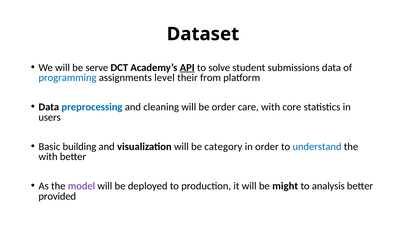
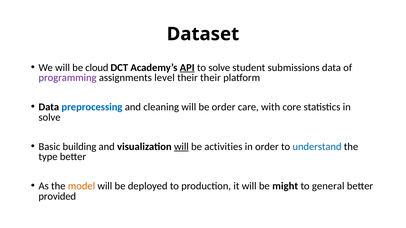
serve: serve -> cloud
programming colour: blue -> purple
their from: from -> their
users at (50, 118): users -> solve
will at (181, 147) underline: none -> present
category: category -> activities
with at (48, 157): with -> type
model colour: purple -> orange
analysis: analysis -> general
